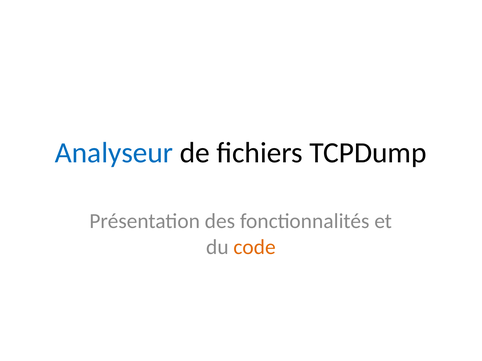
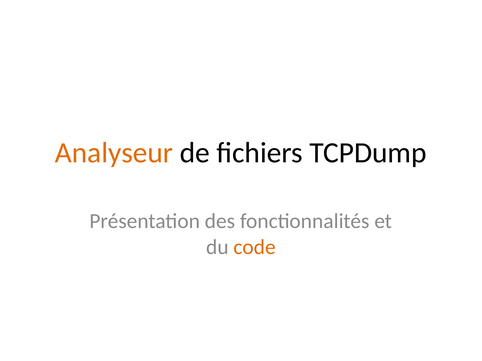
Analyseur colour: blue -> orange
